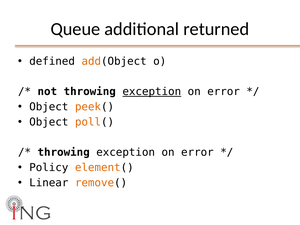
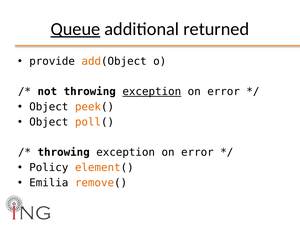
Queue underline: none -> present
defined: defined -> provide
Linear: Linear -> Emilia
